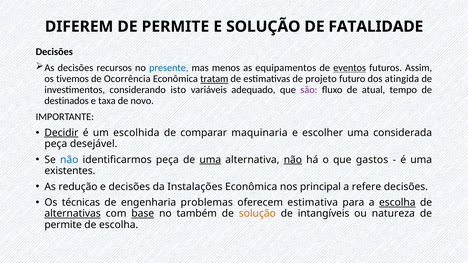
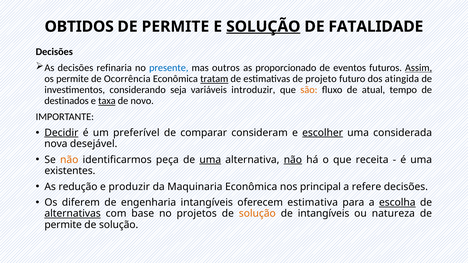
DIFEREM: DIFEREM -> OBTIDOS
SOLUÇÃO at (263, 27) underline: none -> present
recursos: recursos -> refinaria
menos: menos -> outros
equipamentos: equipamentos -> proporcionado
eventos underline: present -> none
Assim underline: none -> present
os tivemos: tivemos -> permite
isto: isto -> seja
adequado: adequado -> introduzir
são colour: purple -> orange
taxa underline: none -> present
escolhida: escolhida -> preferível
maquinaria: maquinaria -> consideram
escolher underline: none -> present
peça at (56, 144): peça -> nova
não at (69, 160) colour: blue -> orange
gastos: gastos -> receita
e decisões: decisões -> produzir
Instalações: Instalações -> Maquinaria
técnicas: técnicas -> diferem
engenharia problemas: problemas -> intangíveis
base underline: present -> none
também: também -> projetos
escolha at (119, 225): escolha -> solução
